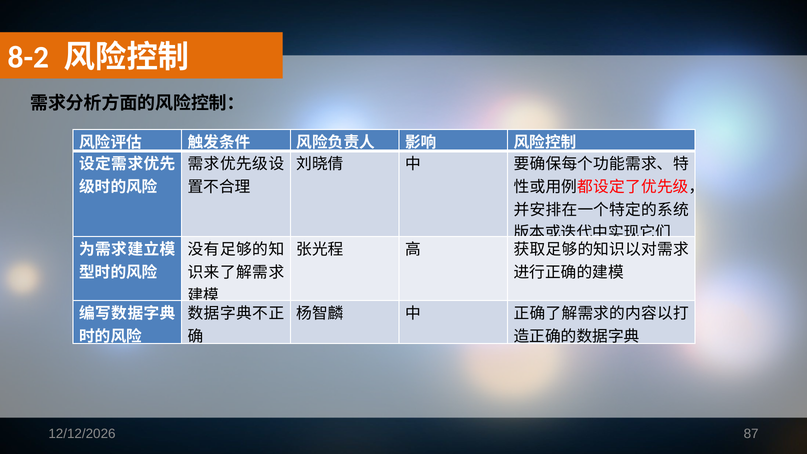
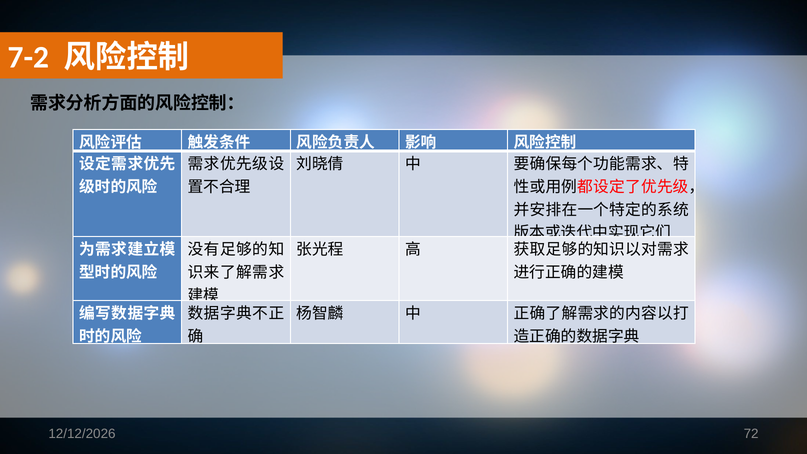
8-2: 8-2 -> 7-2
87: 87 -> 72
